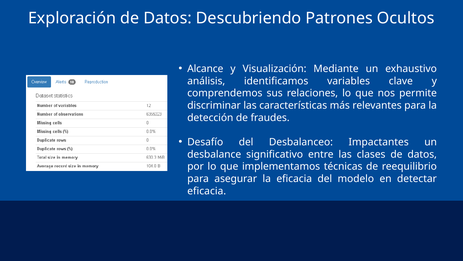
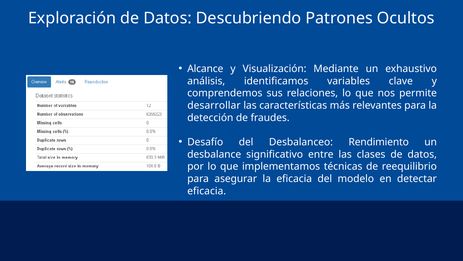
discriminar: discriminar -> desarrollar
Impactantes: Impactantes -> Rendimiento
